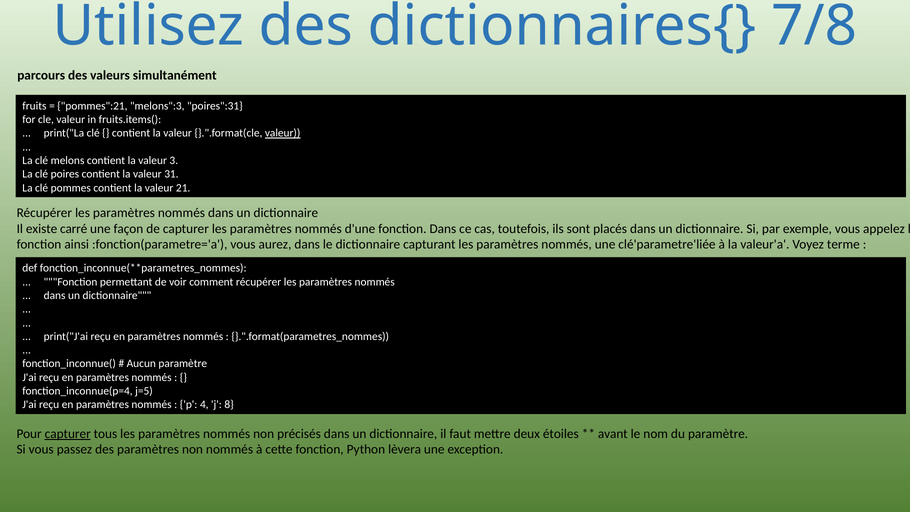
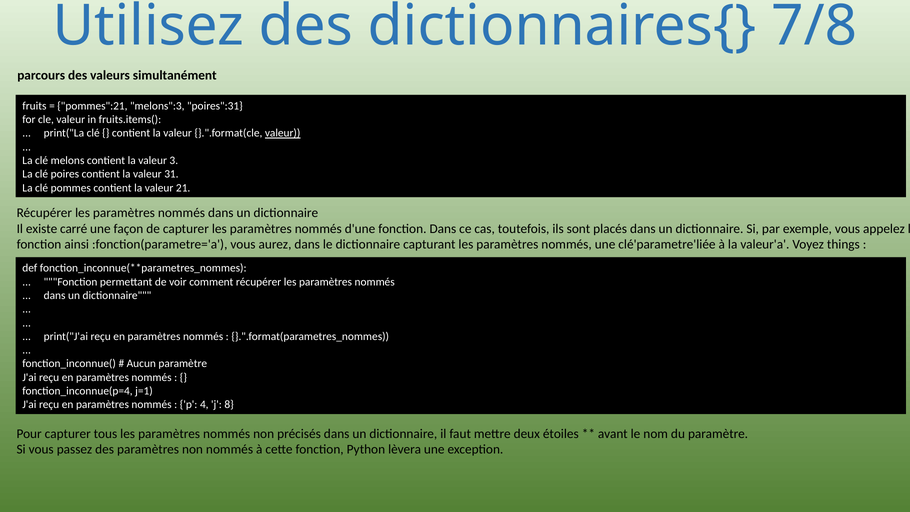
terme: terme -> things
j=5: j=5 -> j=1
capturer at (68, 434) underline: present -> none
